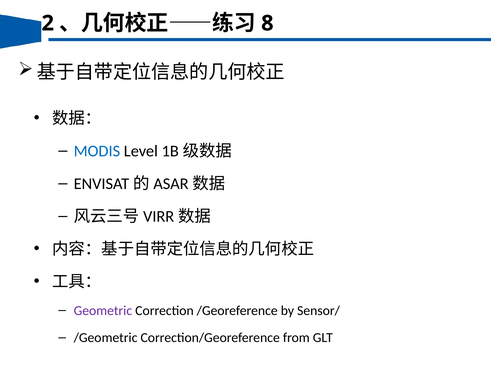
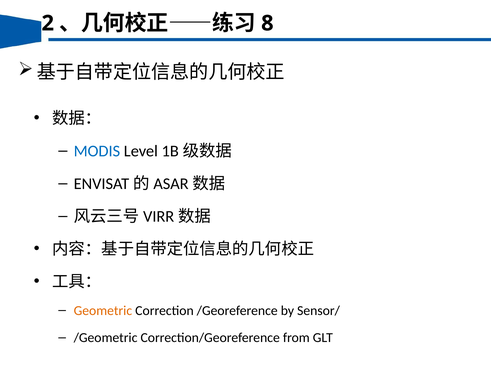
Geometric colour: purple -> orange
